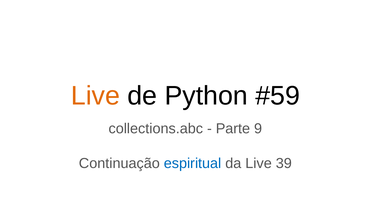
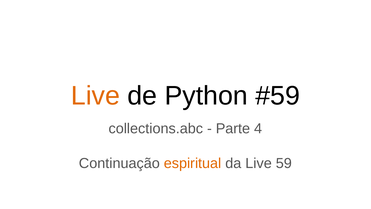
9: 9 -> 4
espiritual colour: blue -> orange
39: 39 -> 59
